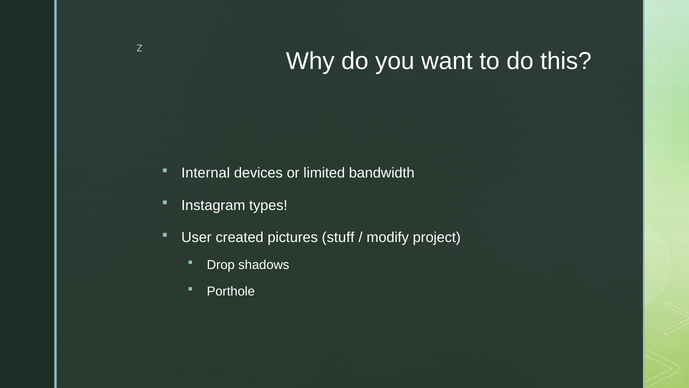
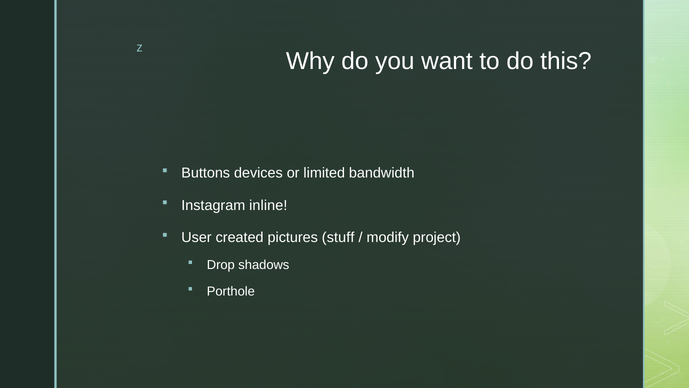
Internal: Internal -> Buttons
types: types -> inline
